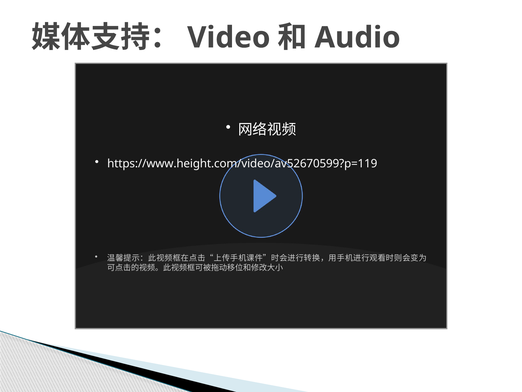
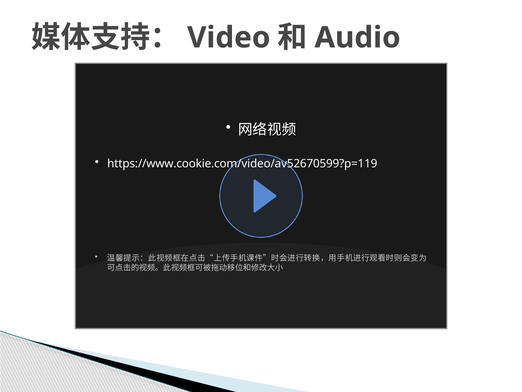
https://www.height.com/video/av52670599?p=119: https://www.height.com/video/av52670599?p=119 -> https://www.cookie.com/video/av52670599?p=119
